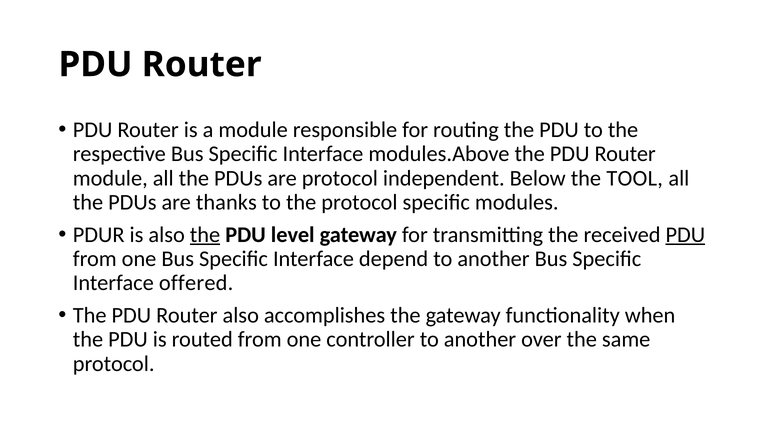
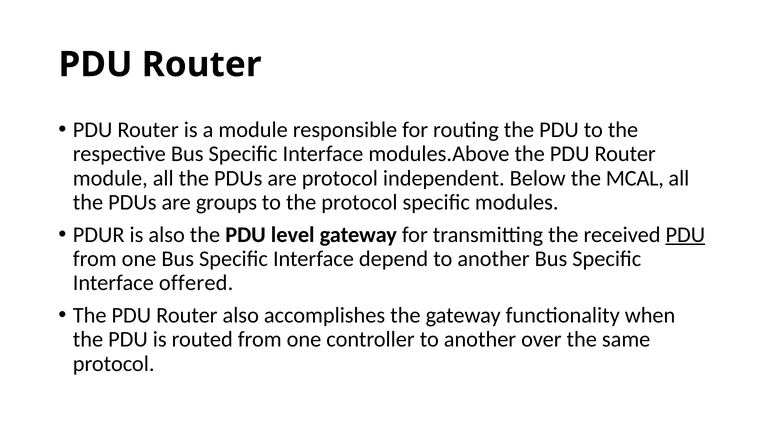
TOOL: TOOL -> MCAL
thanks: thanks -> groups
the at (205, 234) underline: present -> none
